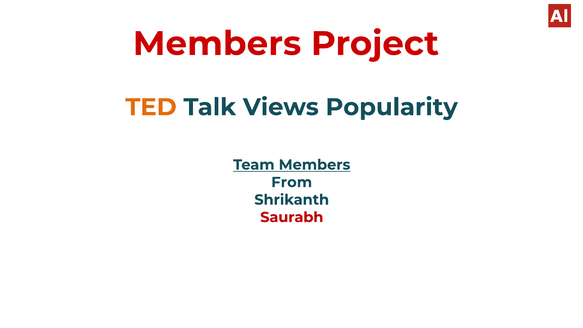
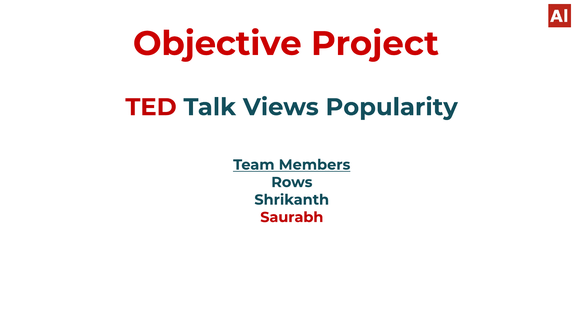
Members at (217, 44): Members -> Objective
TED colour: orange -> red
From: From -> Rows
